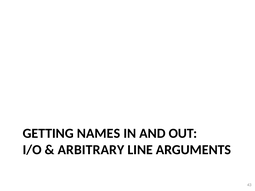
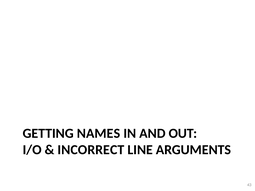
ARBITRARY: ARBITRARY -> INCORRECT
